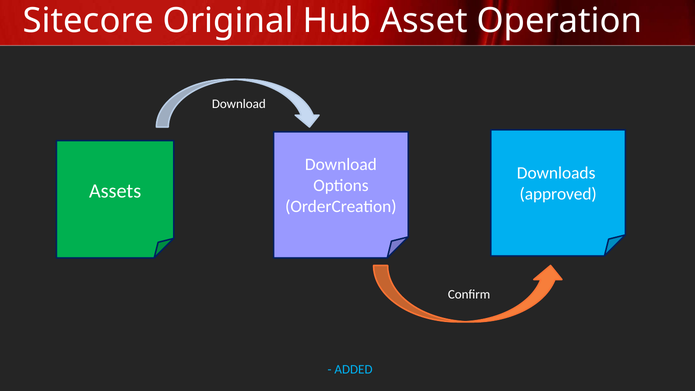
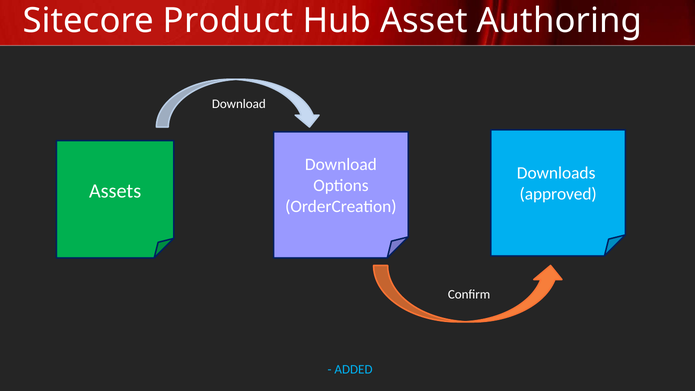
Original: Original -> Product
Operation: Operation -> Authoring
